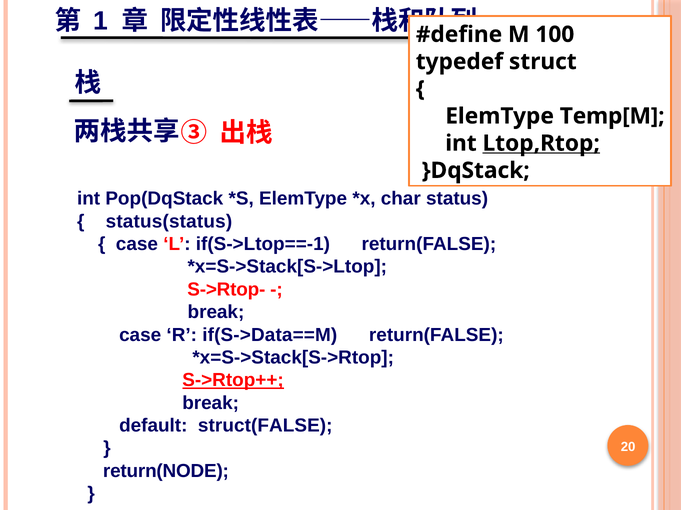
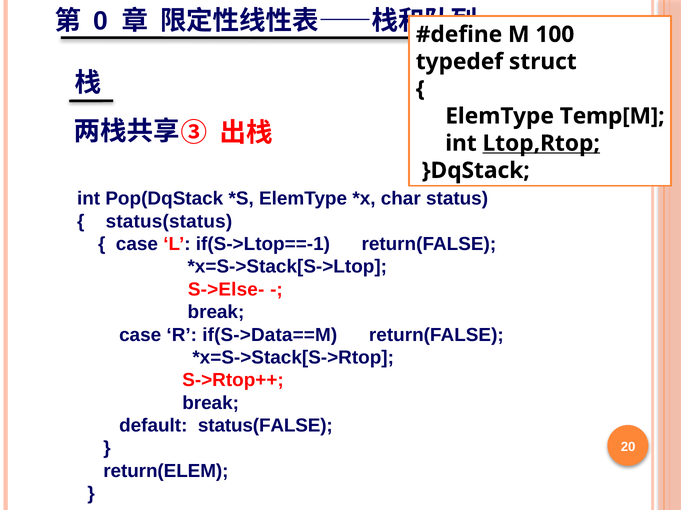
1: 1 -> 0
S->Rtop-: S->Rtop- -> S->Else-
S->Rtop++ underline: present -> none
struct(FALSE: struct(FALSE -> status(FALSE
return(NODE: return(NODE -> return(ELEM
